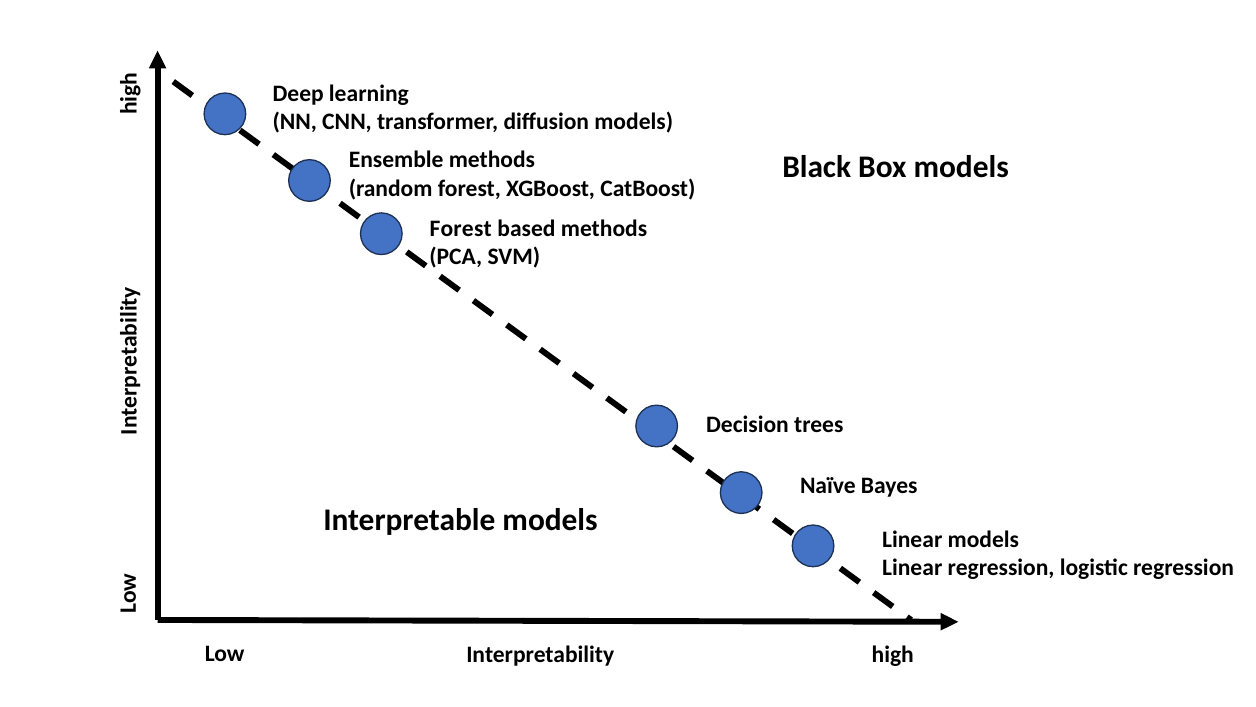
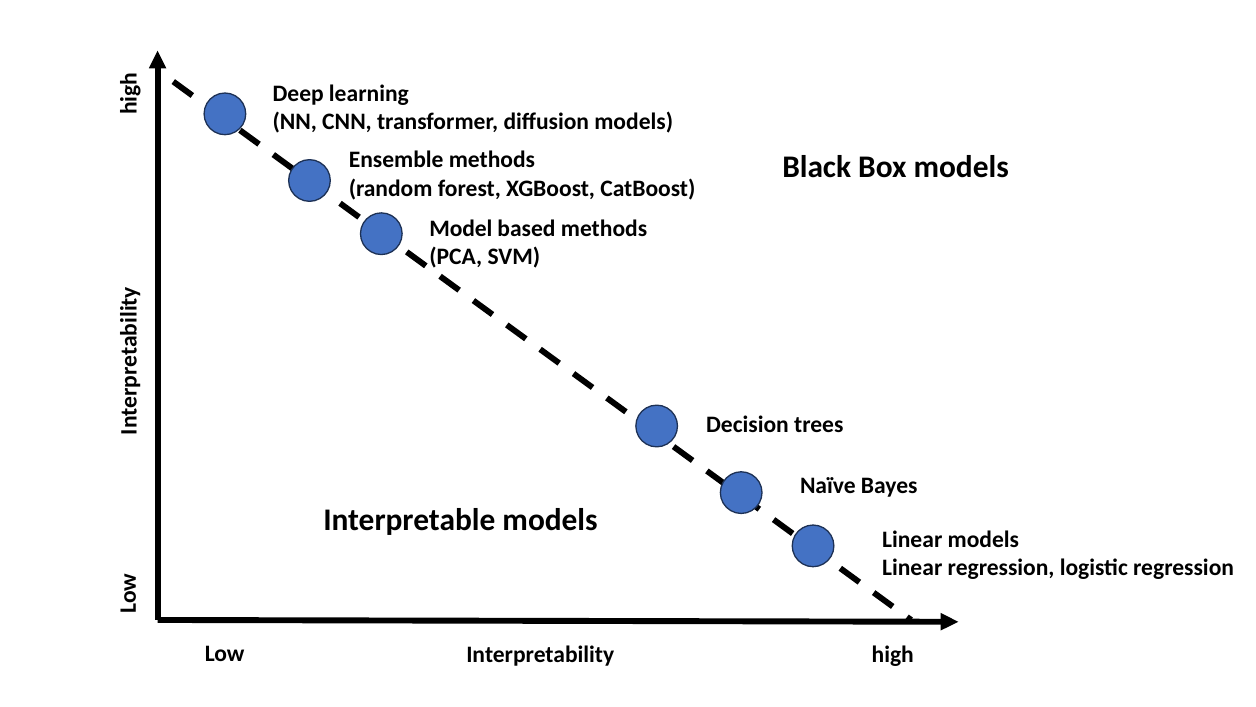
Forest at (461, 228): Forest -> Model
